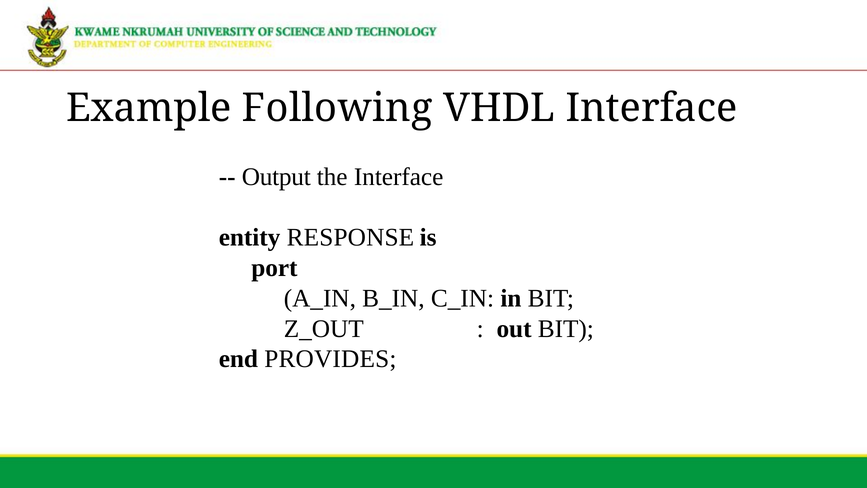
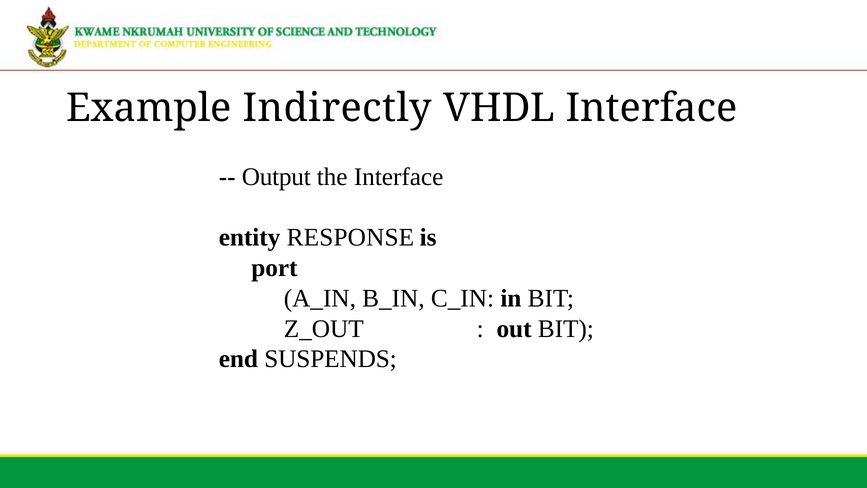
Following: Following -> Indirectly
PROVIDES: PROVIDES -> SUSPENDS
